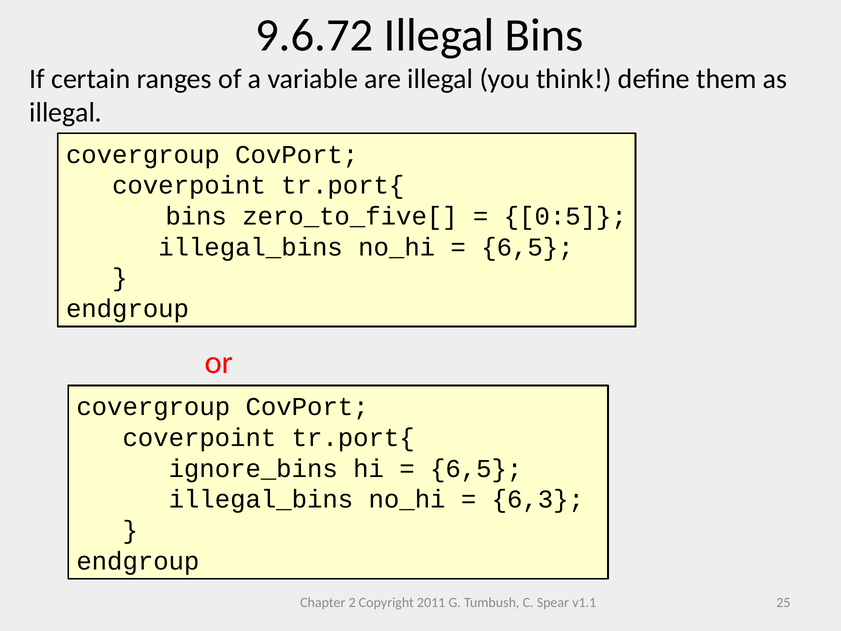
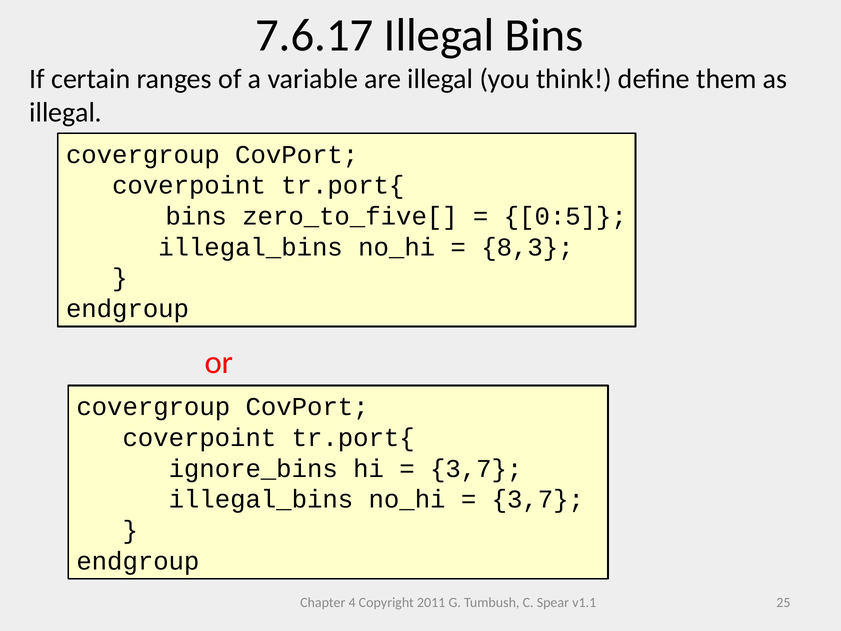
9.6.72: 9.6.72 -> 7.6.17
6,5 at (527, 247): 6,5 -> 8,3
6,5 at (476, 468): 6,5 -> 3,7
6,3 at (538, 499): 6,3 -> 3,7
2: 2 -> 4
